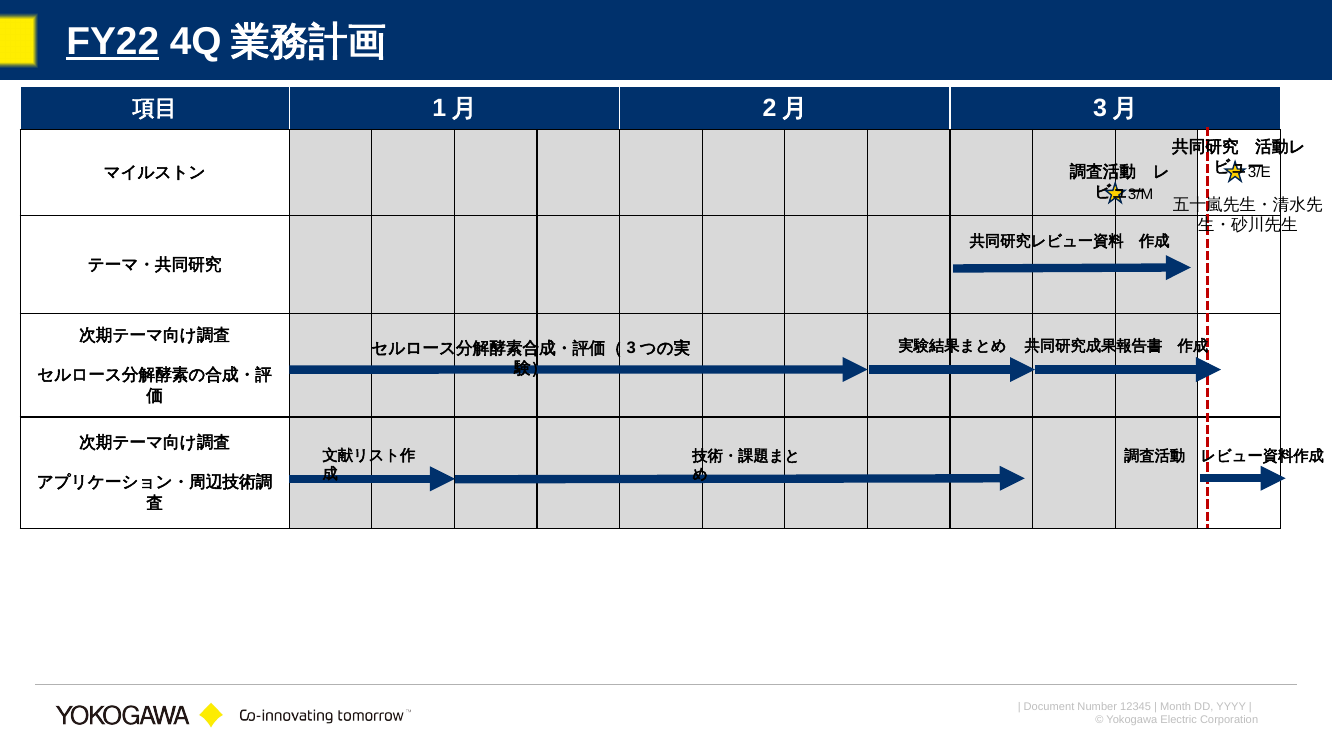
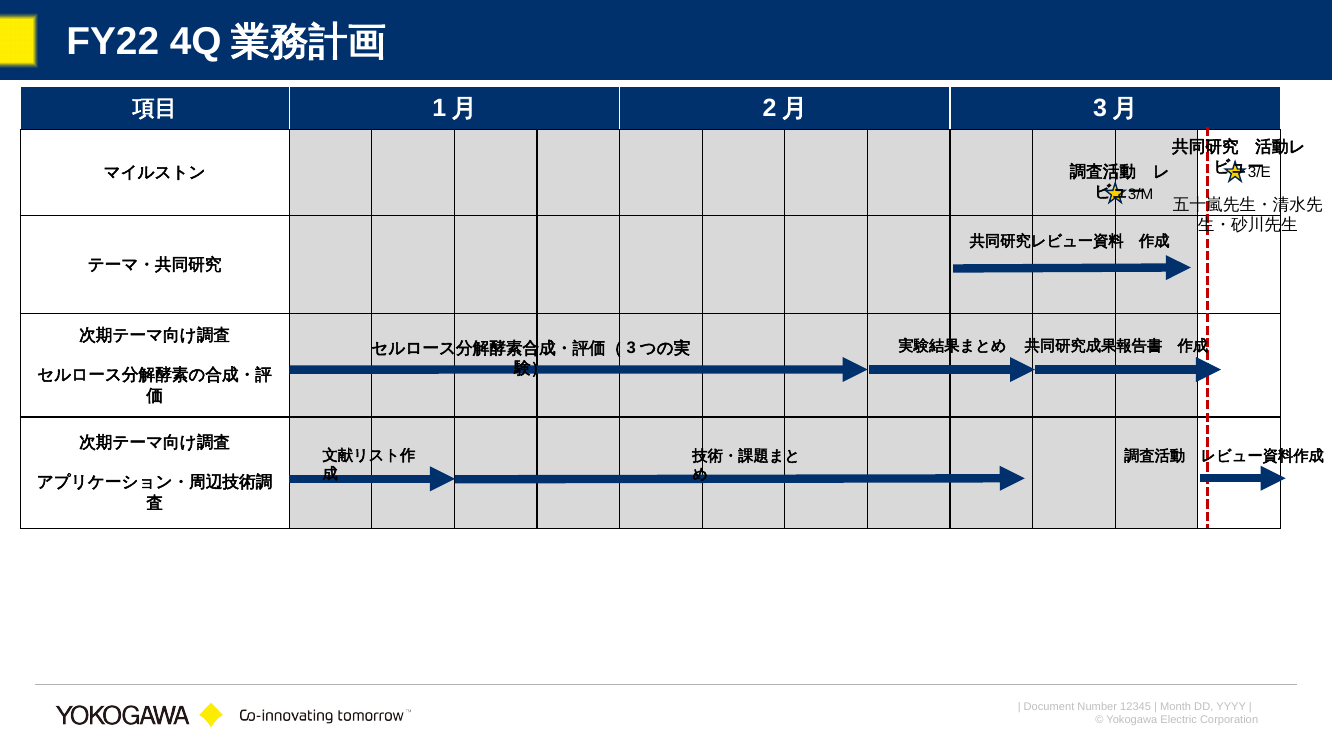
FY22 underline: present -> none
